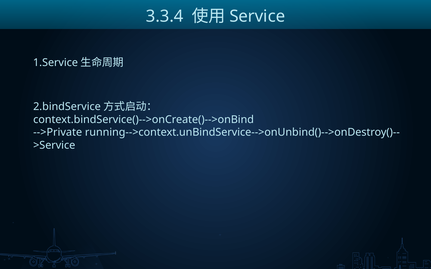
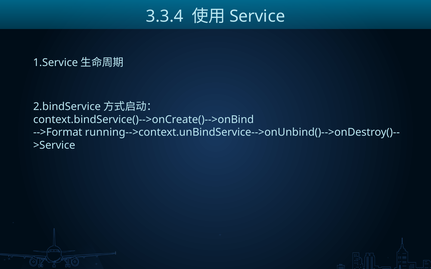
-->Private: -->Private -> -->Format
